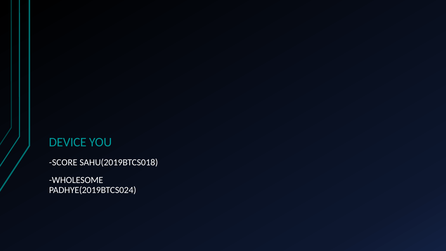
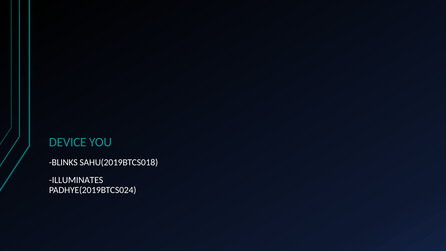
SCORE: SCORE -> BLINKS
WHOLESOME: WHOLESOME -> ILLUMINATES
